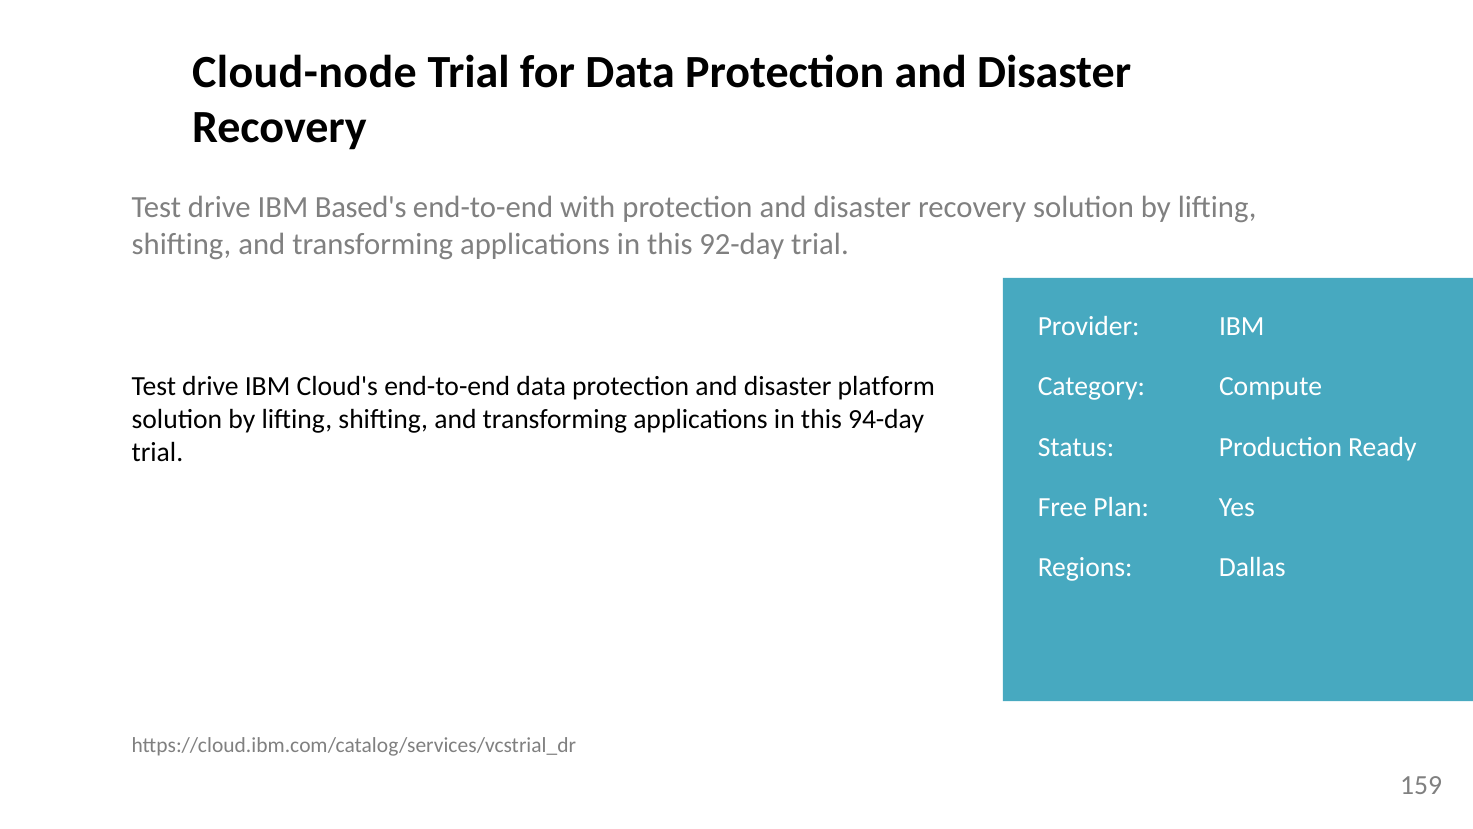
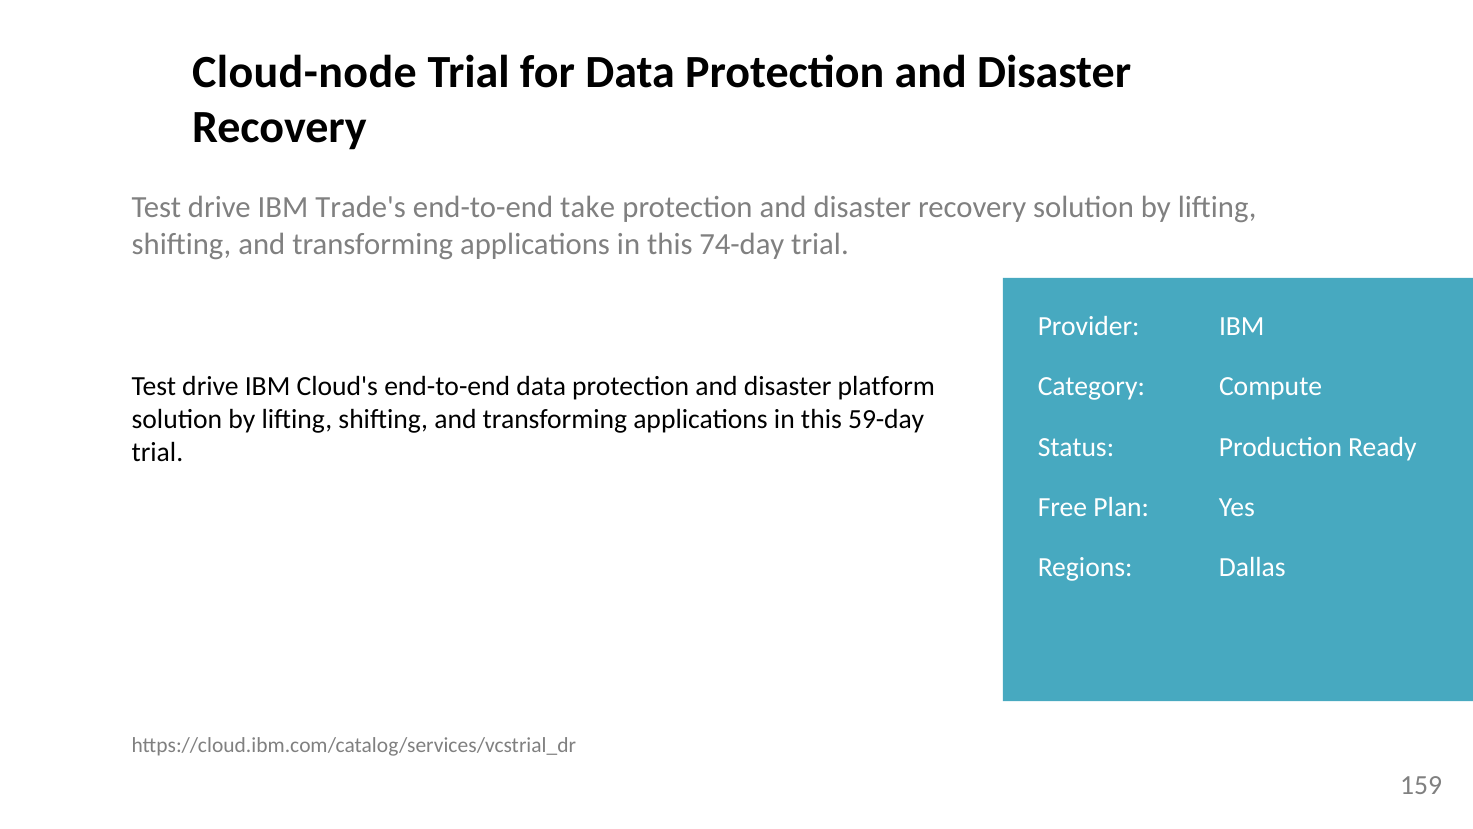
Based's: Based's -> Trade's
with: with -> take
92-day: 92-day -> 74-day
94-day: 94-day -> 59-day
